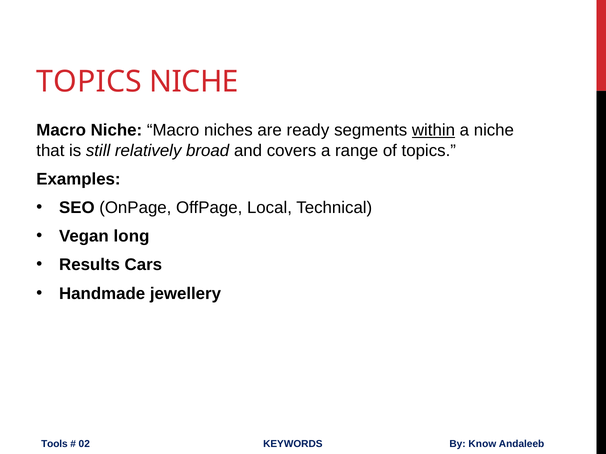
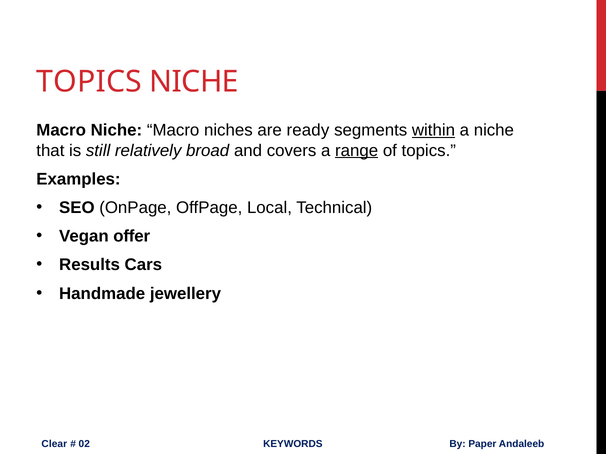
range underline: none -> present
long: long -> offer
Tools: Tools -> Clear
Know: Know -> Paper
